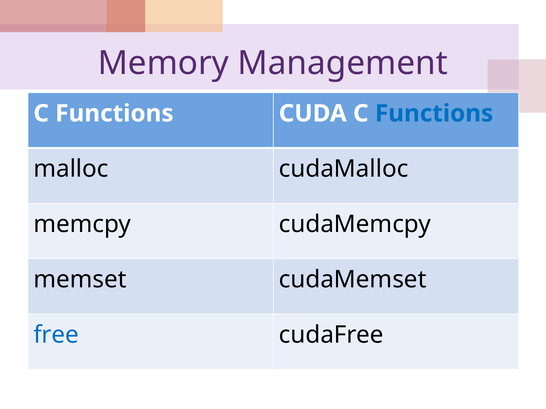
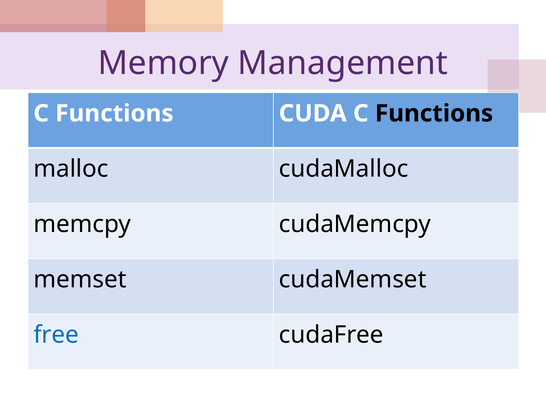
Functions at (434, 114) colour: blue -> black
